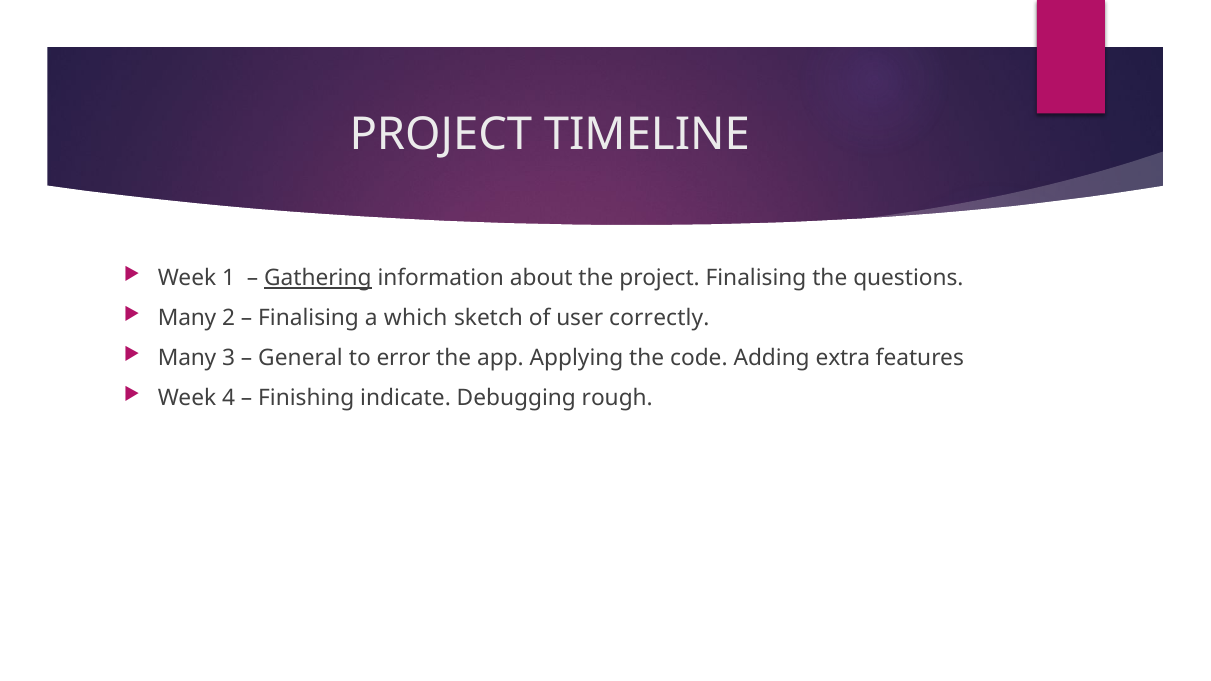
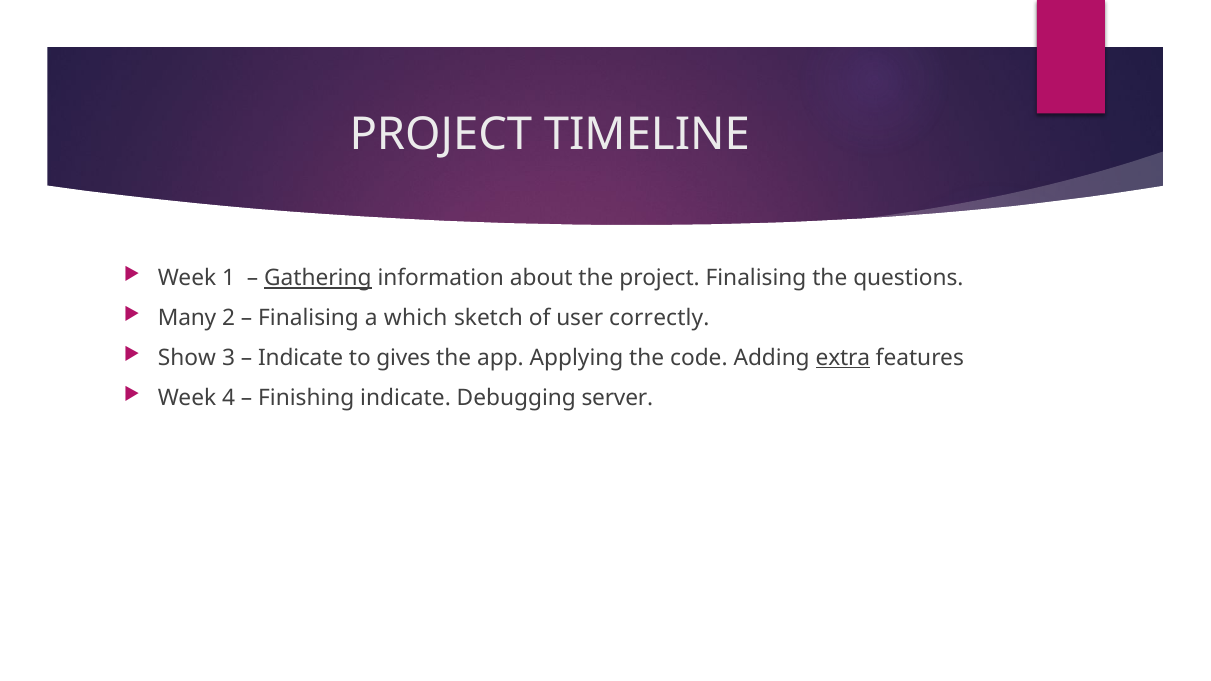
Many at (187, 358): Many -> Show
General at (301, 358): General -> Indicate
error: error -> gives
extra underline: none -> present
rough: rough -> server
